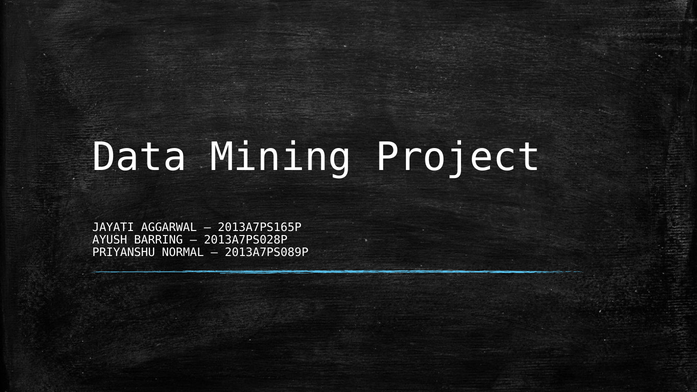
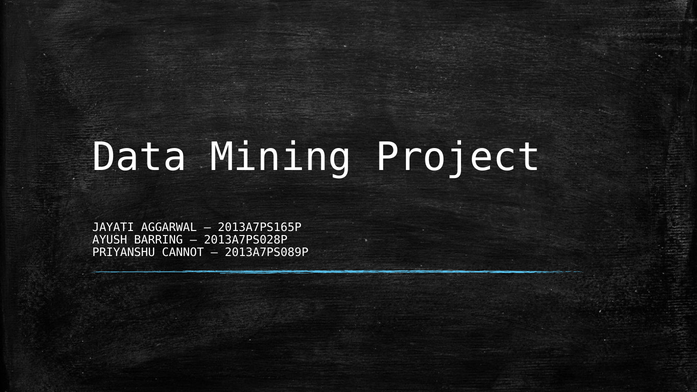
NORMAL: NORMAL -> CANNOT
